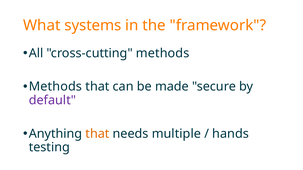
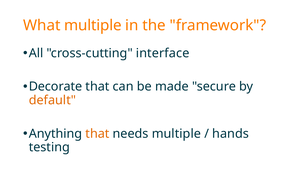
What systems: systems -> multiple
cross-cutting methods: methods -> interface
Methods at (55, 87): Methods -> Decorate
default colour: purple -> orange
